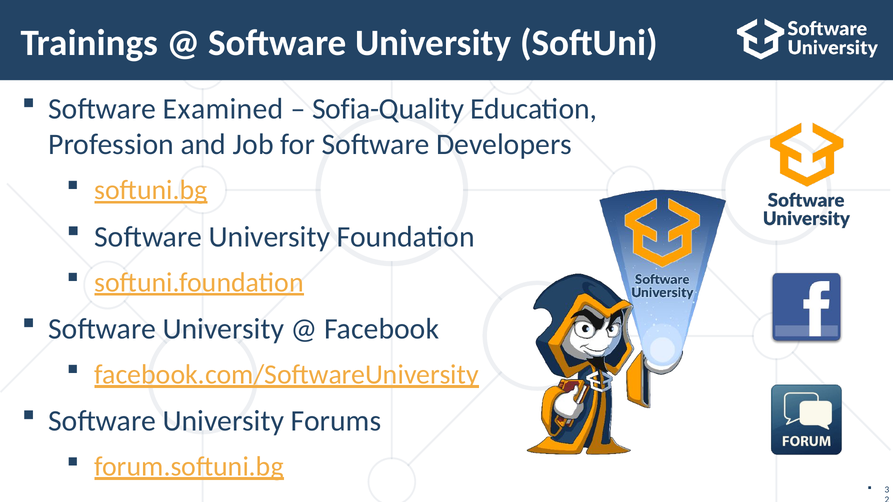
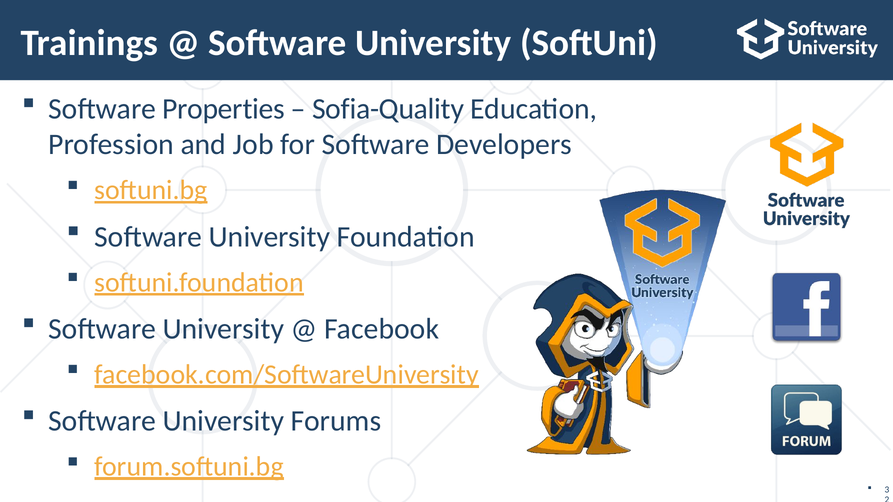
Examined: Examined -> Properties
